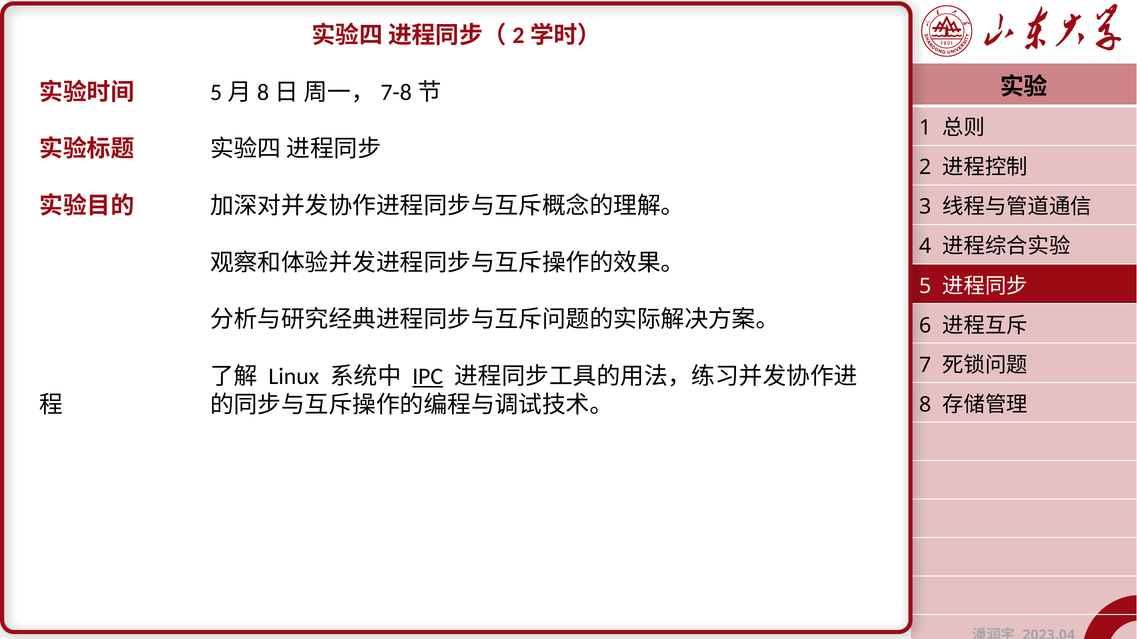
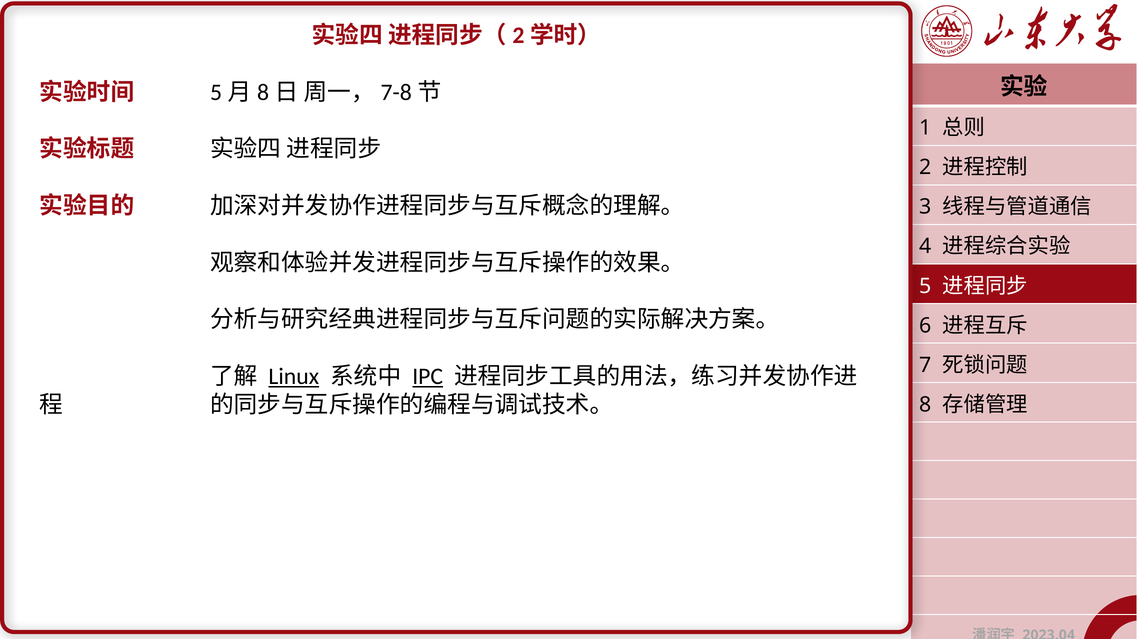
Linux underline: none -> present
